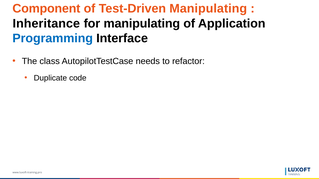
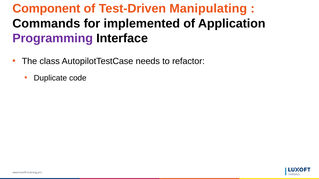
Inheritance: Inheritance -> Commands
for manipulating: manipulating -> implemented
Programming colour: blue -> purple
